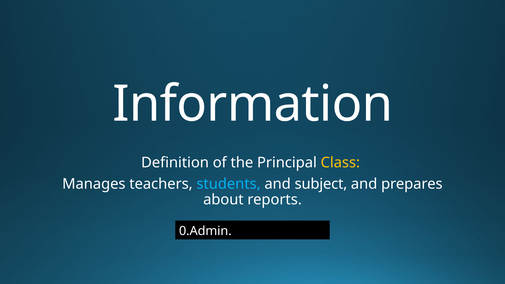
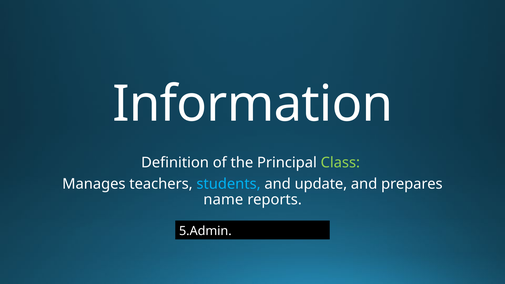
Class colour: yellow -> light green
subject: subject -> update
about: about -> name
0.Admin: 0.Admin -> 5.Admin
